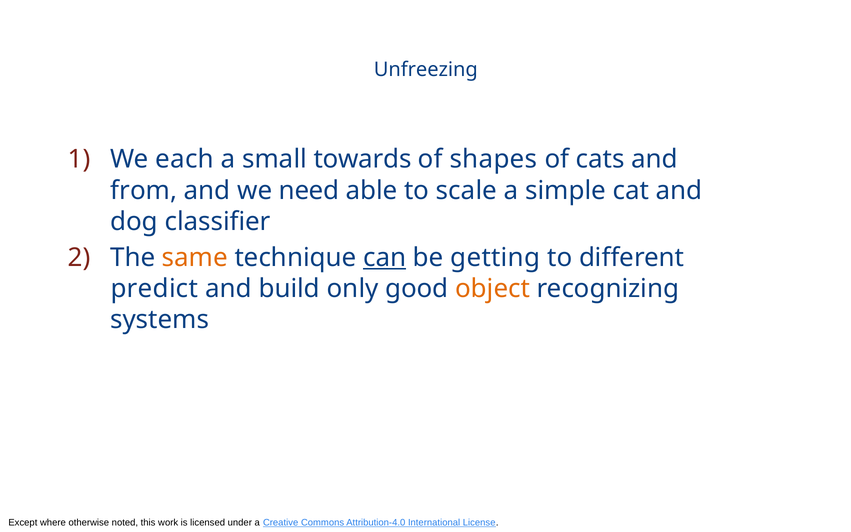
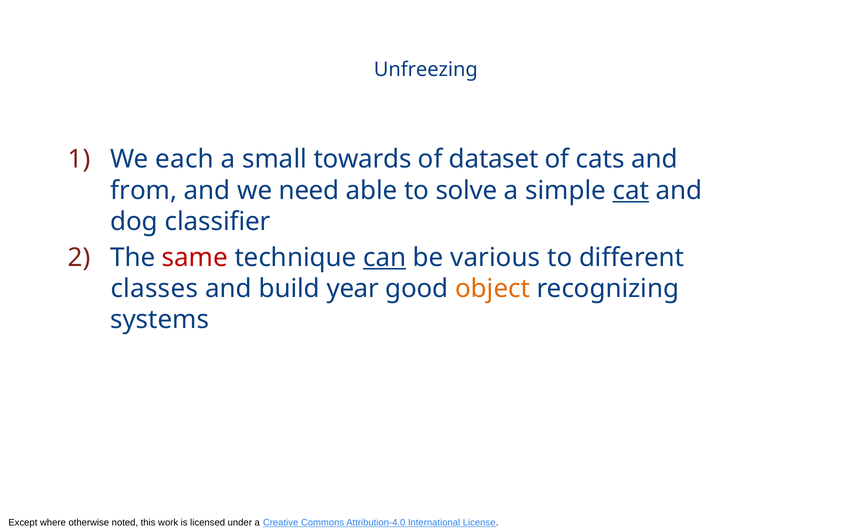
shapes: shapes -> dataset
scale: scale -> solve
cat underline: none -> present
same colour: orange -> red
getting: getting -> various
predict: predict -> classes
only: only -> year
